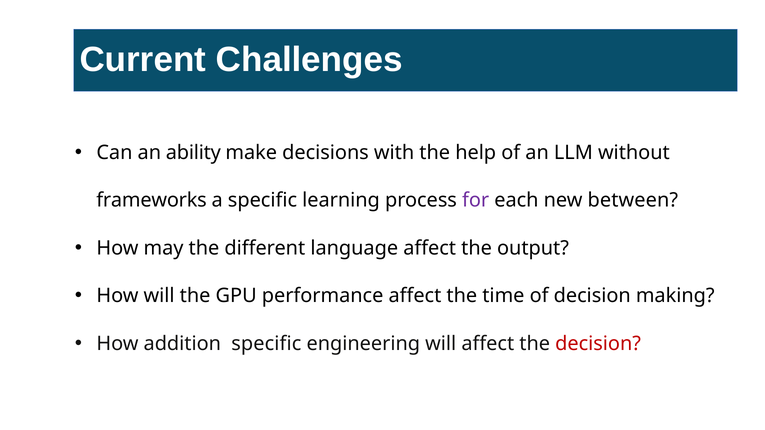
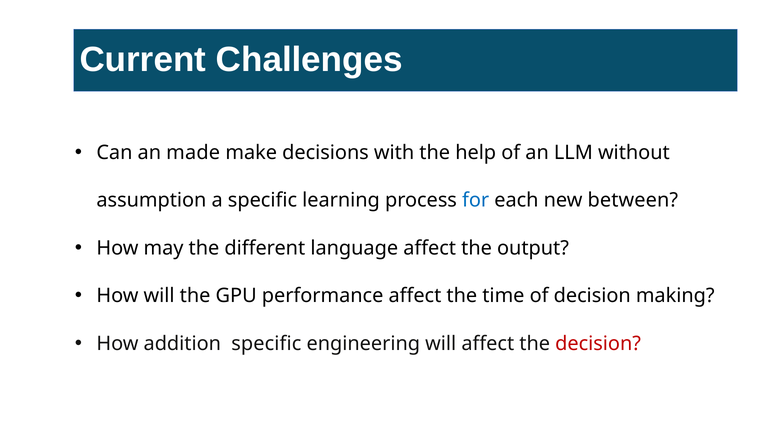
ability: ability -> made
frameworks: frameworks -> assumption
for colour: purple -> blue
